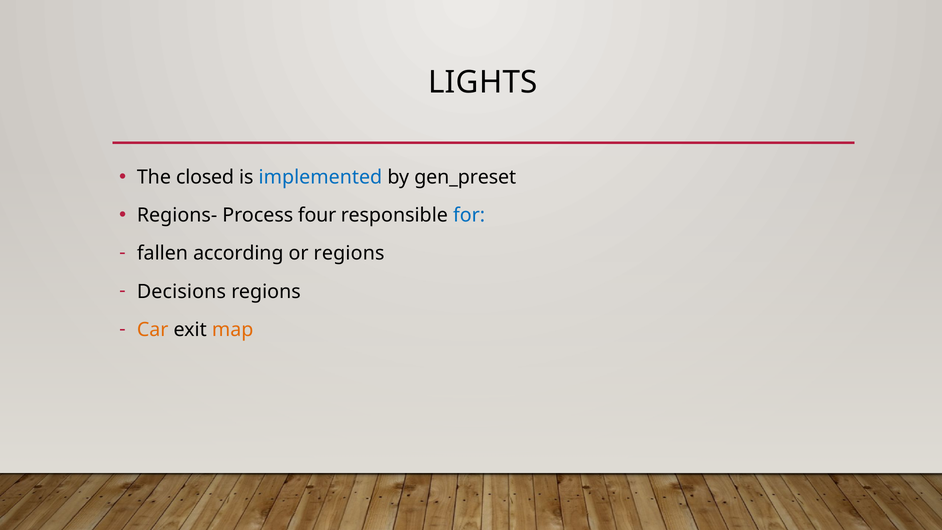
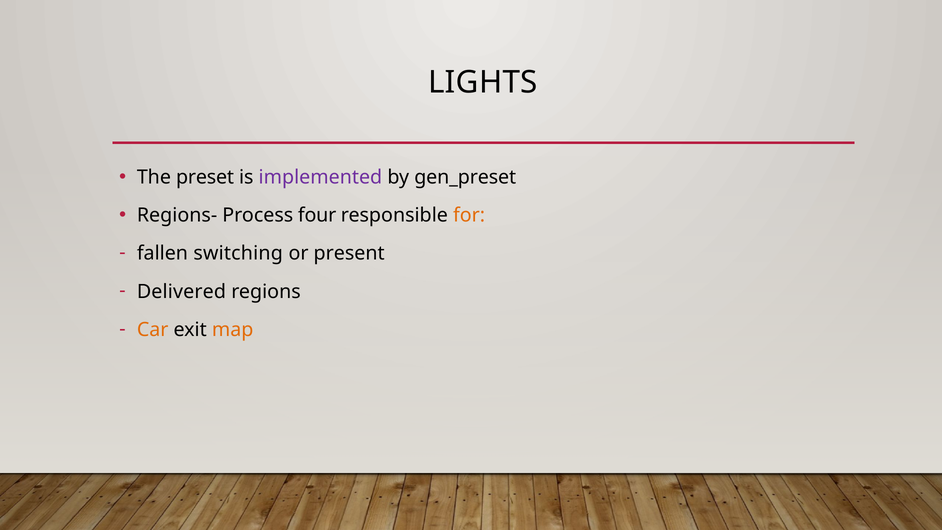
closed: closed -> preset
implemented colour: blue -> purple
for colour: blue -> orange
according: according -> switching
or regions: regions -> present
Decisions: Decisions -> Delivered
